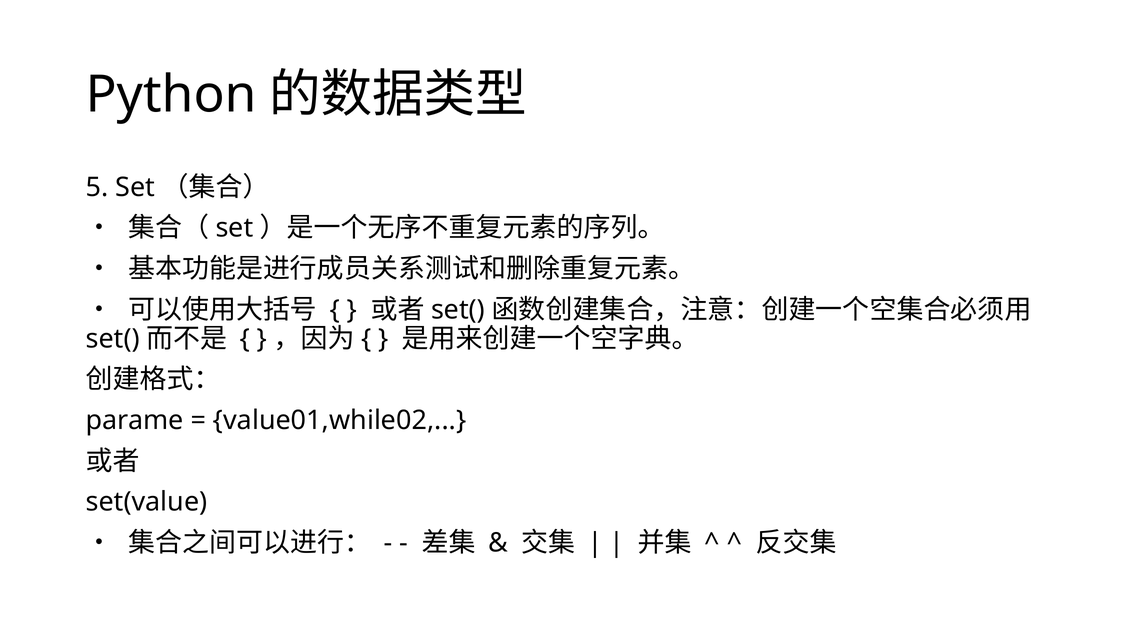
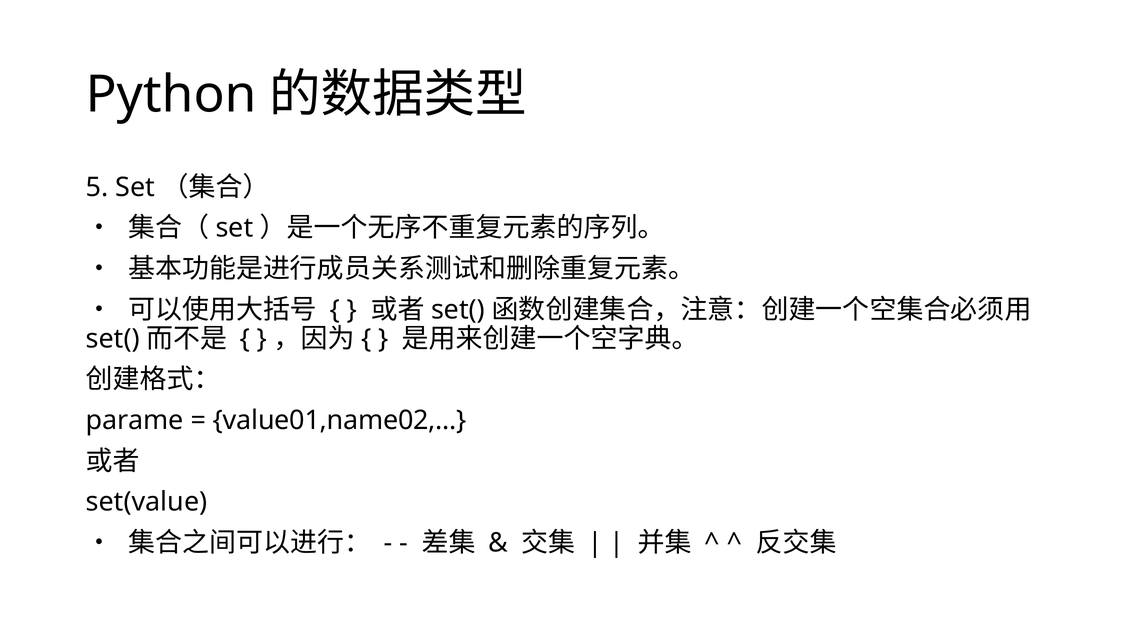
value01,while02: value01,while02 -> value01,name02
